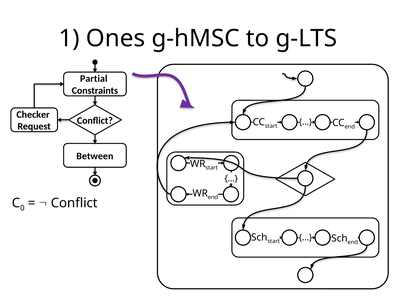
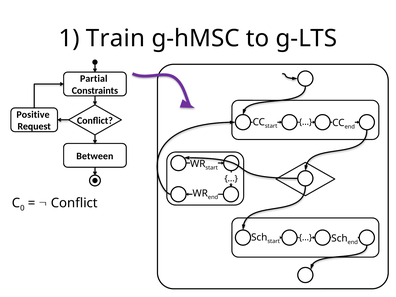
Ones: Ones -> Train
Checker: Checker -> Positive
